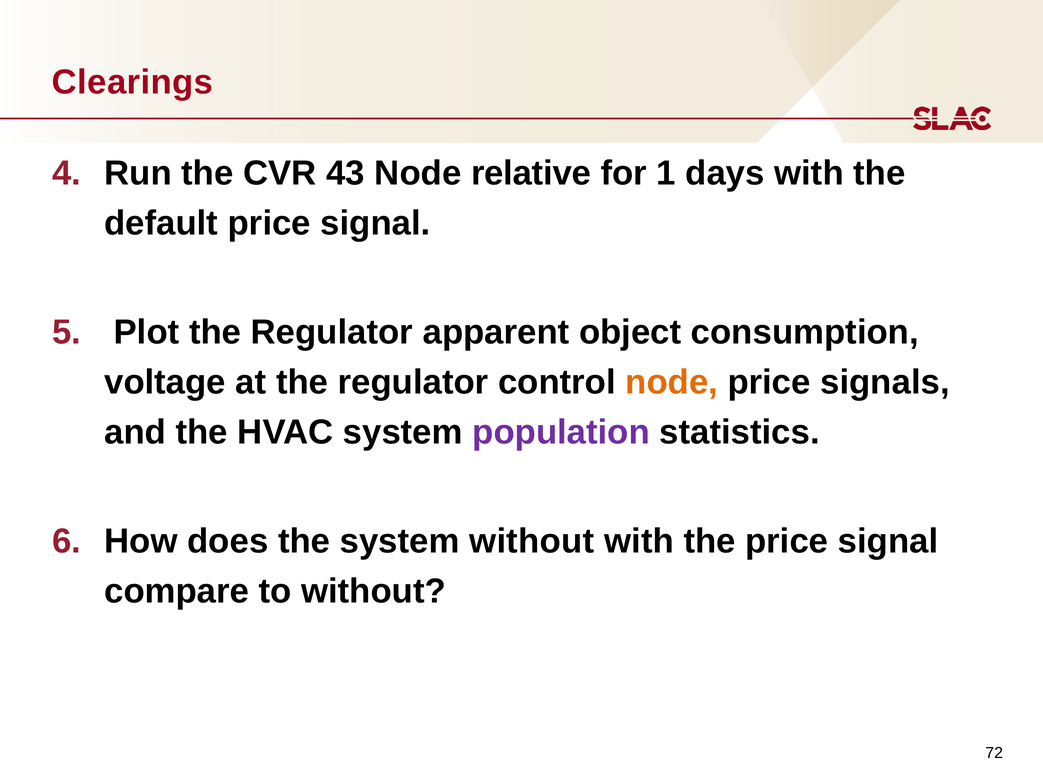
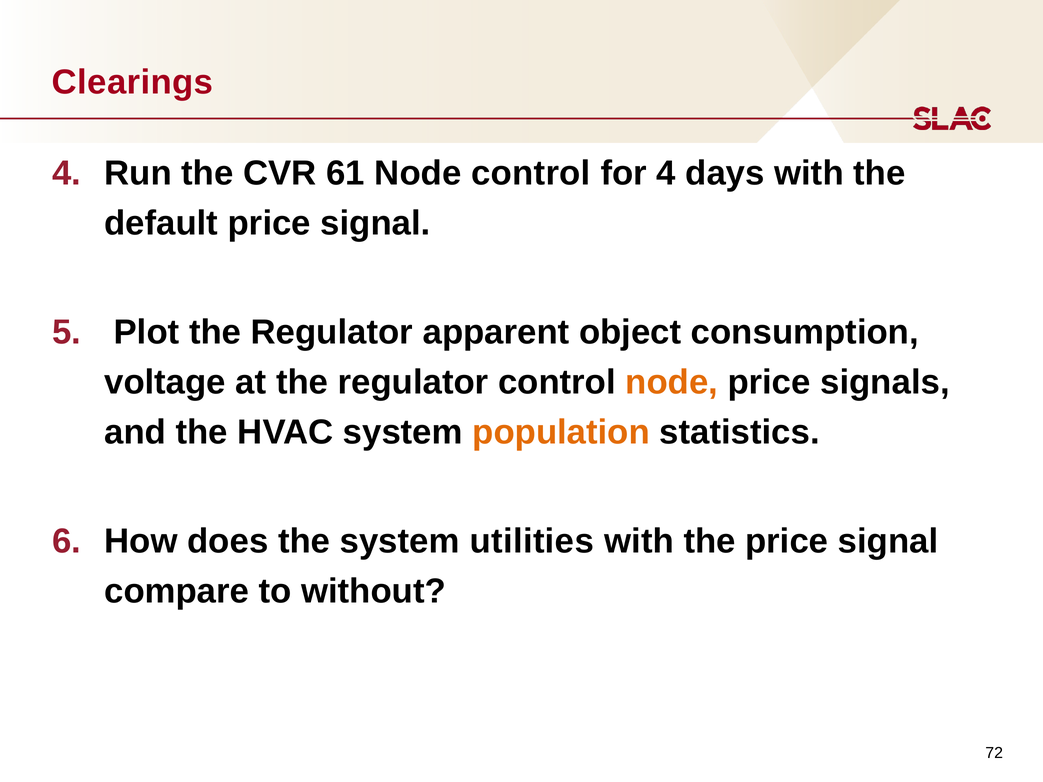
43: 43 -> 61
Node relative: relative -> control
for 1: 1 -> 4
population colour: purple -> orange
system without: without -> utilities
